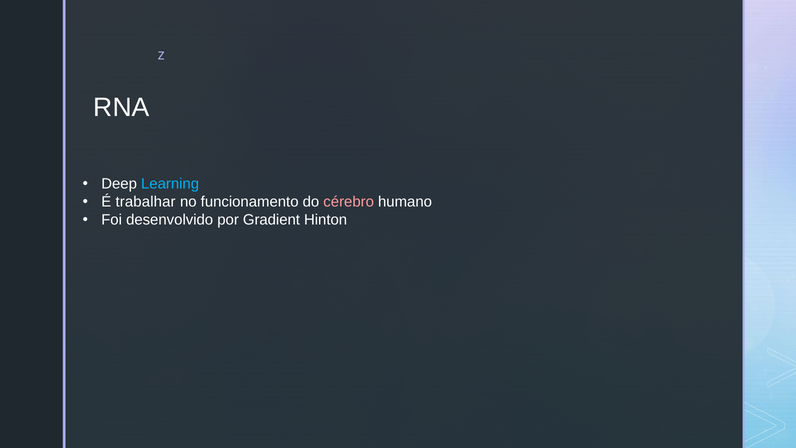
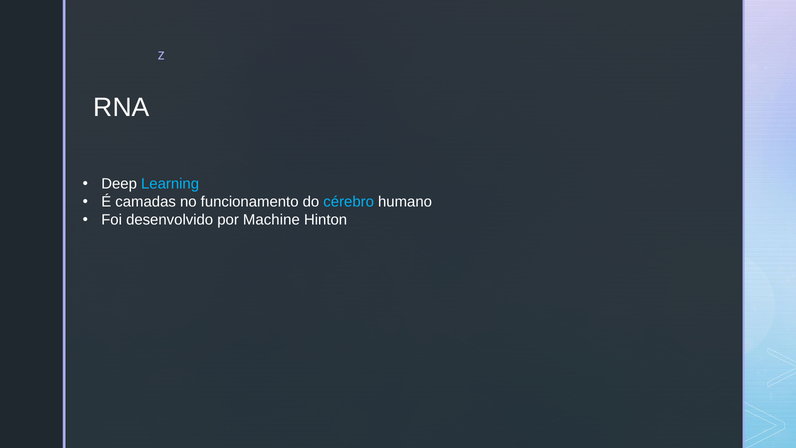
trabalhar: trabalhar -> camadas
cérebro colour: pink -> light blue
Gradient: Gradient -> Machine
